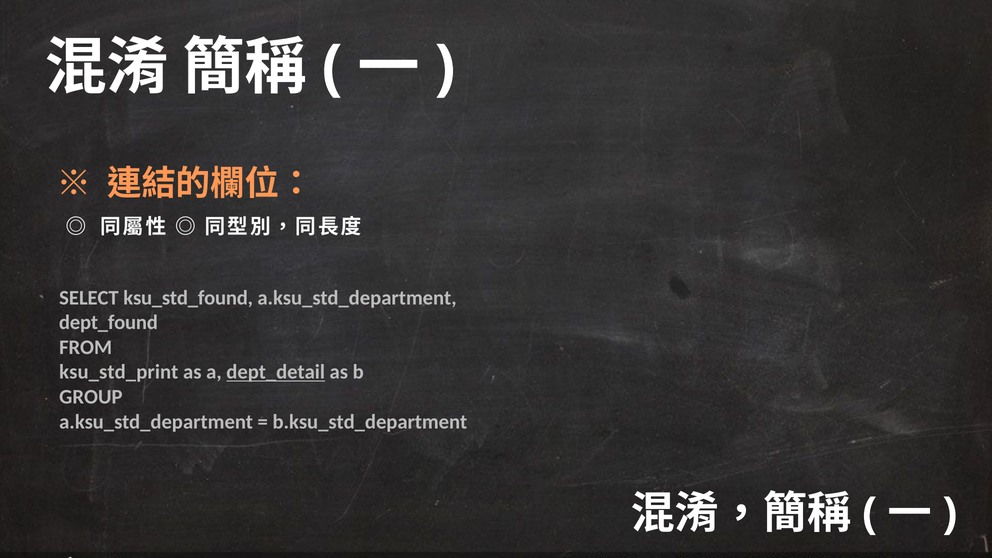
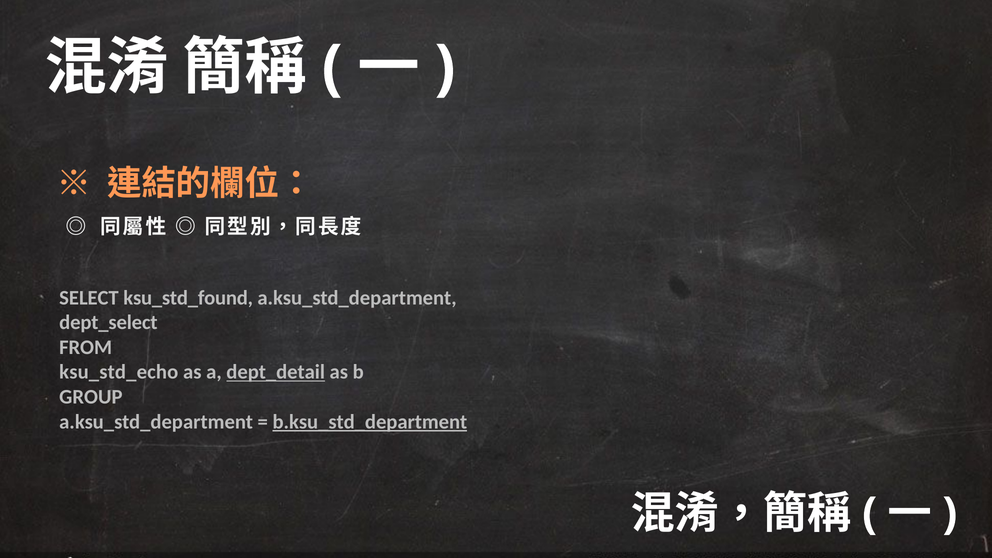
dept_found: dept_found -> dept_select
ksu_std_print: ksu_std_print -> ksu_std_echo
b.ksu_std_department underline: none -> present
